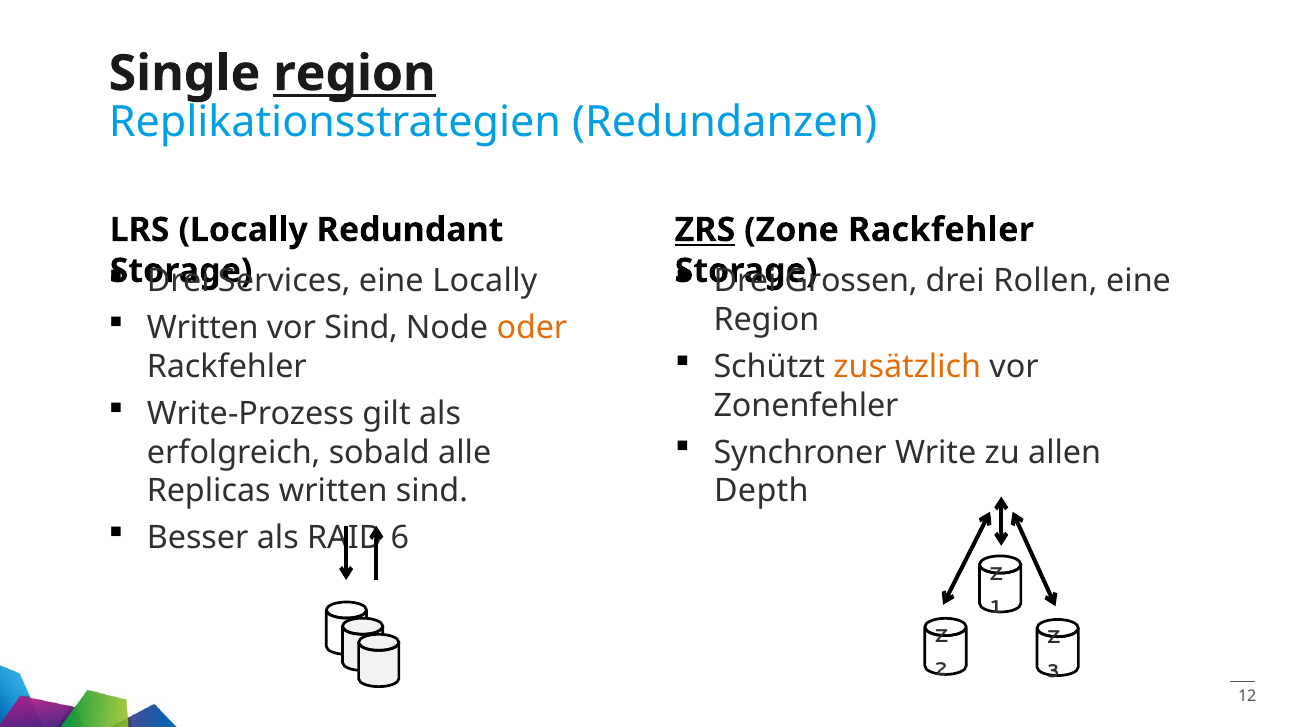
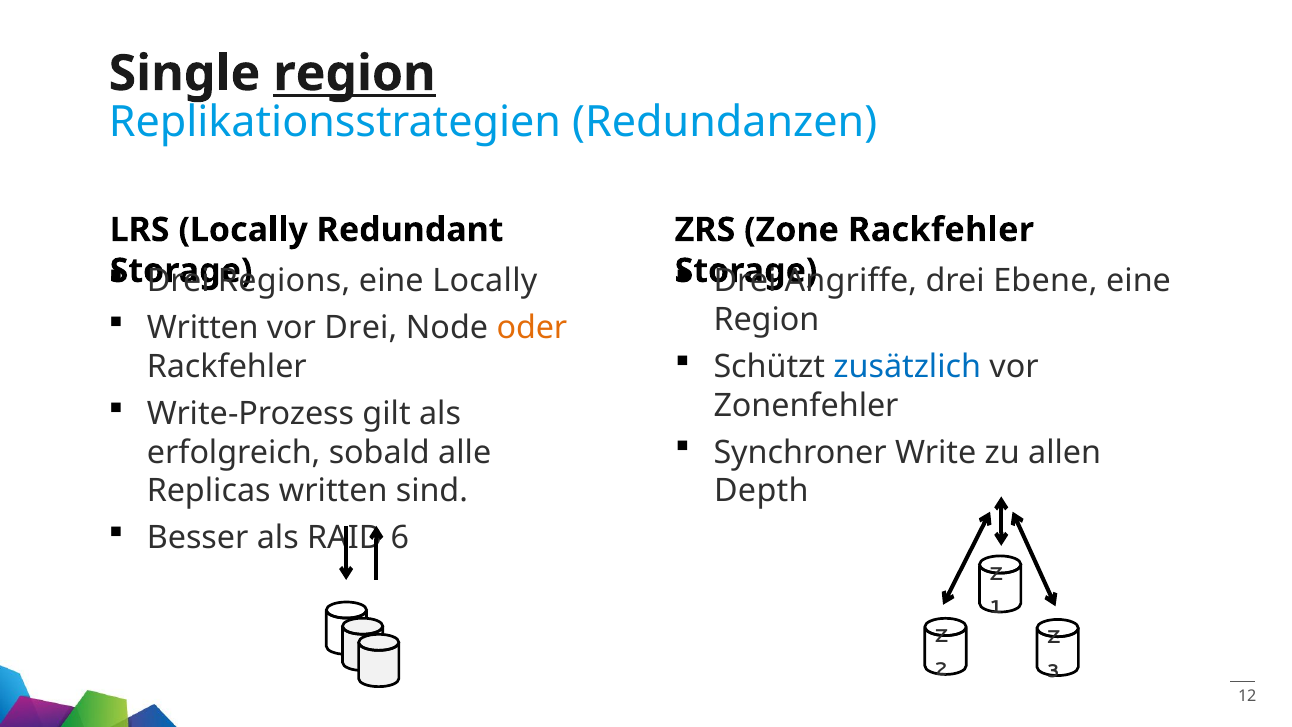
ZRS underline: present -> none
Services: Services -> Regions
Grossen: Grossen -> Angriffe
Rollen: Rollen -> Ebene
vor Sind: Sind -> Drei
zusätzlich colour: orange -> blue
